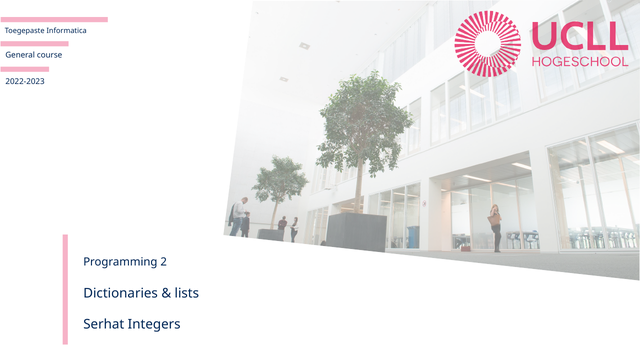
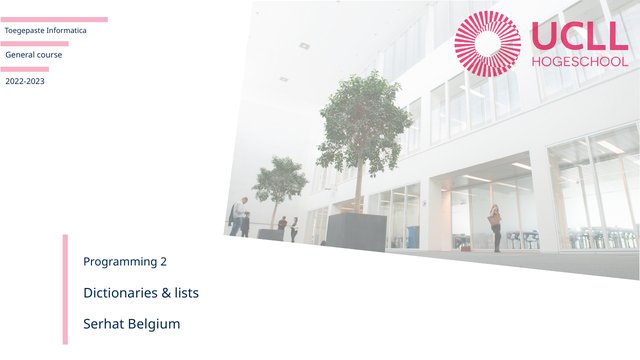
Integers: Integers -> Belgium
